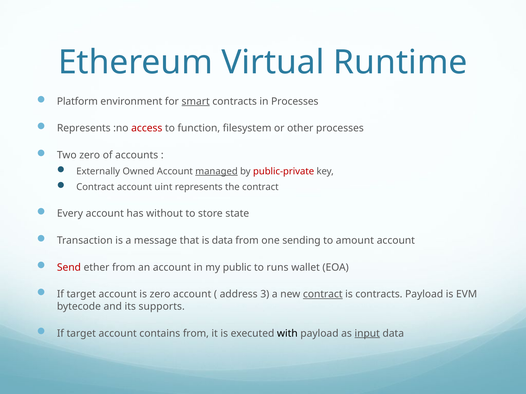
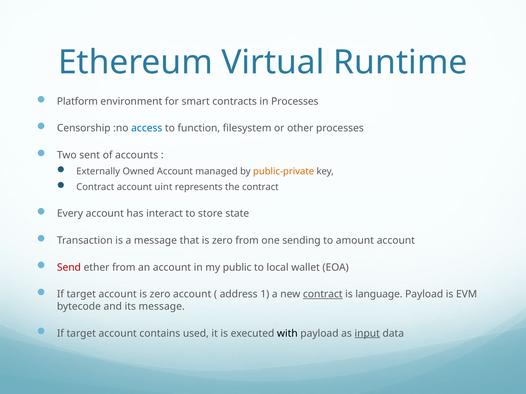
smart underline: present -> none
Represents at (84, 128): Represents -> Censorship
access colour: red -> blue
Two zero: zero -> sent
managed underline: present -> none
public-private colour: red -> orange
without: without -> interact
that is data: data -> zero
runs: runs -> local
3: 3 -> 1
is contracts: contracts -> language
its supports: supports -> message
contains from: from -> used
